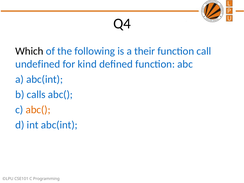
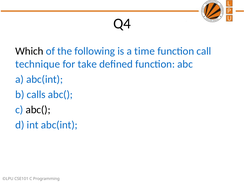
their: their -> time
undefined: undefined -> technique
kind: kind -> take
abc( at (38, 110) colour: orange -> black
